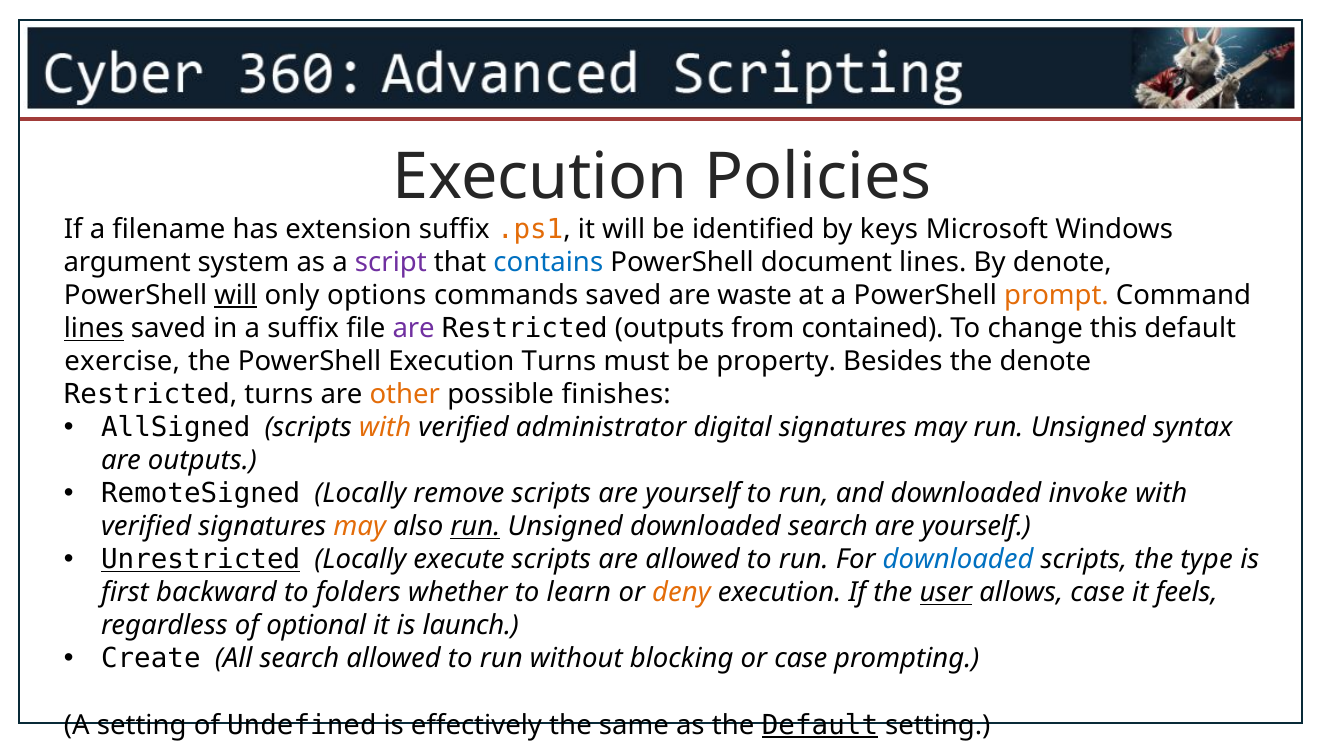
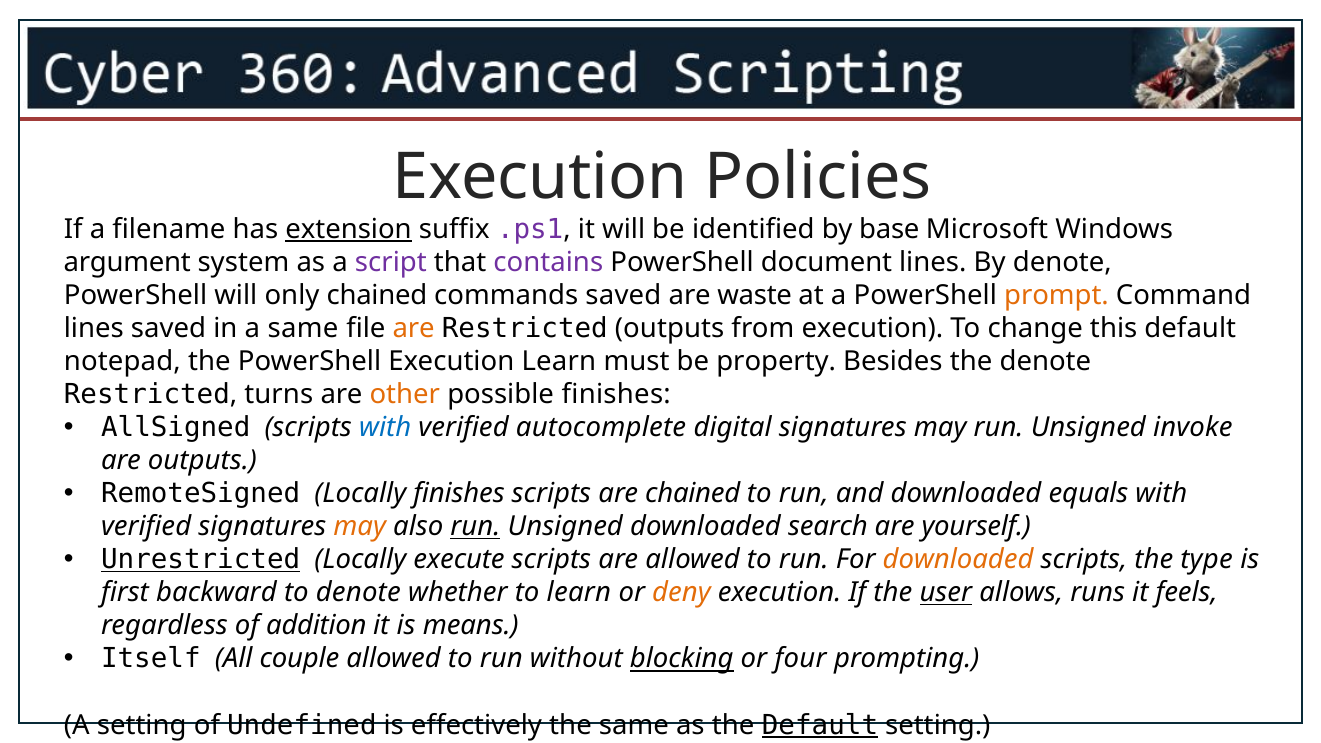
extension underline: none -> present
.ps1 colour: orange -> purple
keys: keys -> base
contains colour: blue -> purple
will at (236, 296) underline: present -> none
only options: options -> chained
lines at (94, 329) underline: present -> none
a suffix: suffix -> same
are at (414, 329) colour: purple -> orange
from contained: contained -> execution
exercise: exercise -> notepad
Execution Turns: Turns -> Learn
with at (385, 428) colour: orange -> blue
administrator: administrator -> autocomplete
syntax: syntax -> invoke
Locally remove: remove -> finishes
scripts are yourself: yourself -> chained
invoke: invoke -> equals
downloaded at (958, 560) colour: blue -> orange
to folders: folders -> denote
allows case: case -> runs
optional: optional -> addition
launch: launch -> means
Create: Create -> Itself
All search: search -> couple
blocking underline: none -> present
or case: case -> four
